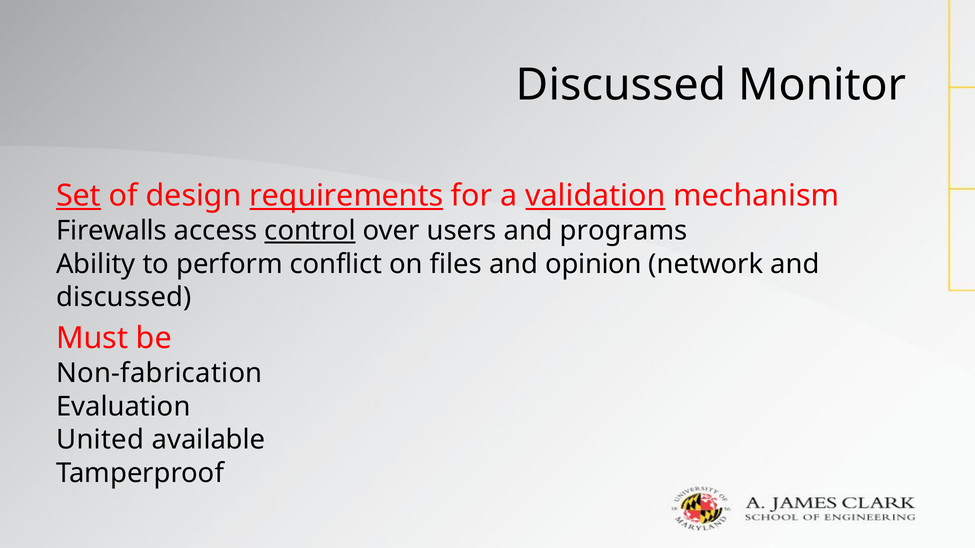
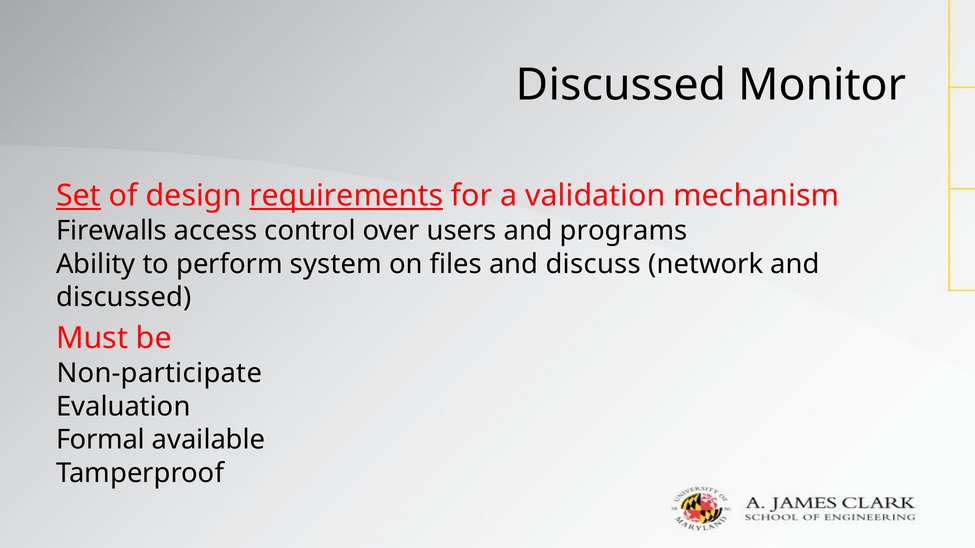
validation underline: present -> none
control underline: present -> none
conflict: conflict -> system
opinion: opinion -> discuss
Non-fabrication: Non-fabrication -> Non-participate
United: United -> Formal
